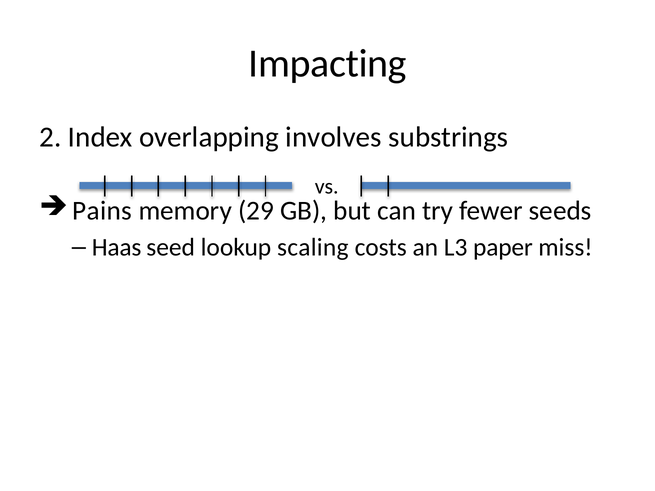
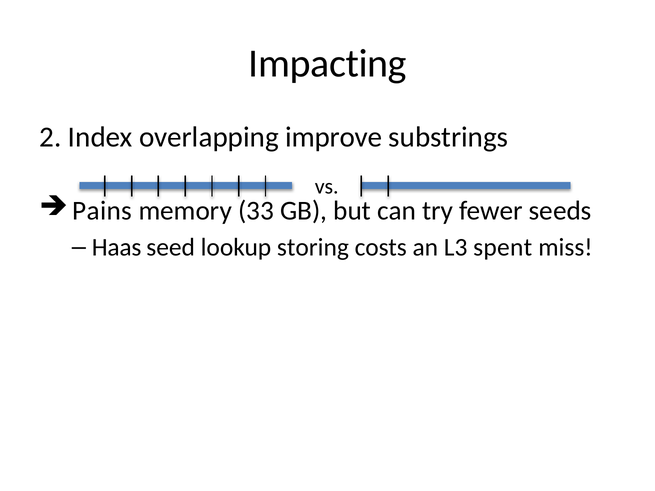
involves: involves -> improve
29: 29 -> 33
scaling: scaling -> storing
paper: paper -> spent
